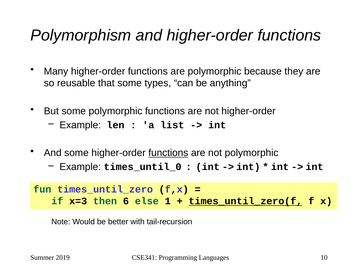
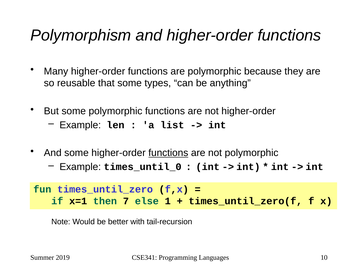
x=3: x=3 -> x=1
6: 6 -> 7
times_until_zero(f underline: present -> none
